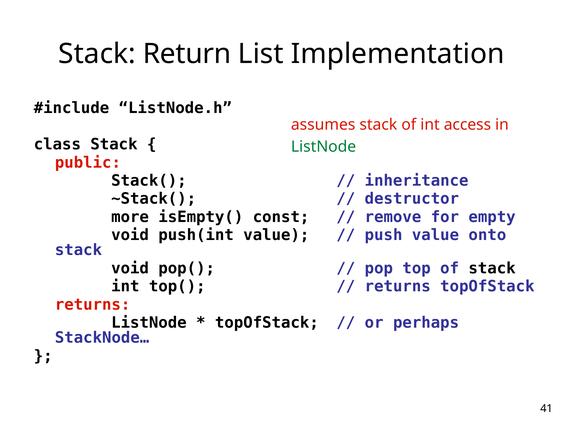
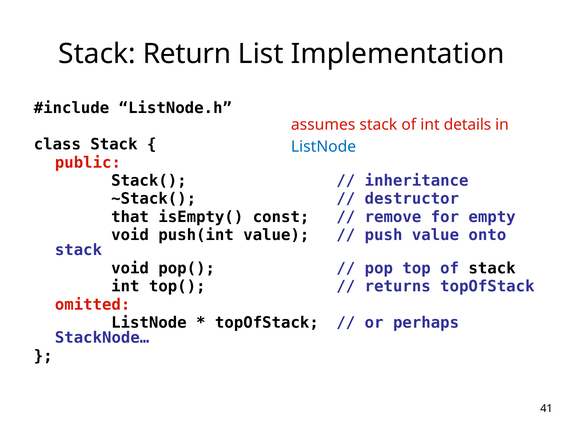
access: access -> details
ListNode at (324, 147) colour: green -> blue
more: more -> that
returns at (93, 305): returns -> omitted
